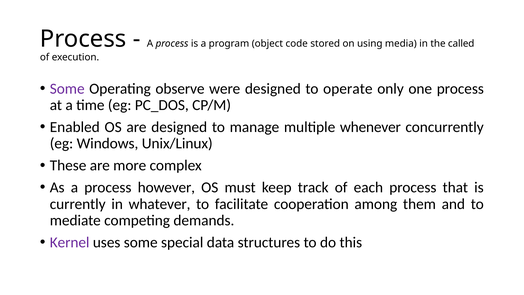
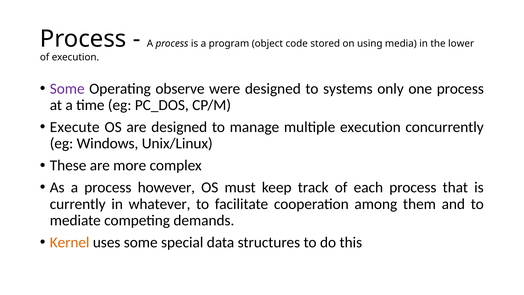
called: called -> lower
operate: operate -> systems
Enabled: Enabled -> Execute
multiple whenever: whenever -> execution
Kernel colour: purple -> orange
